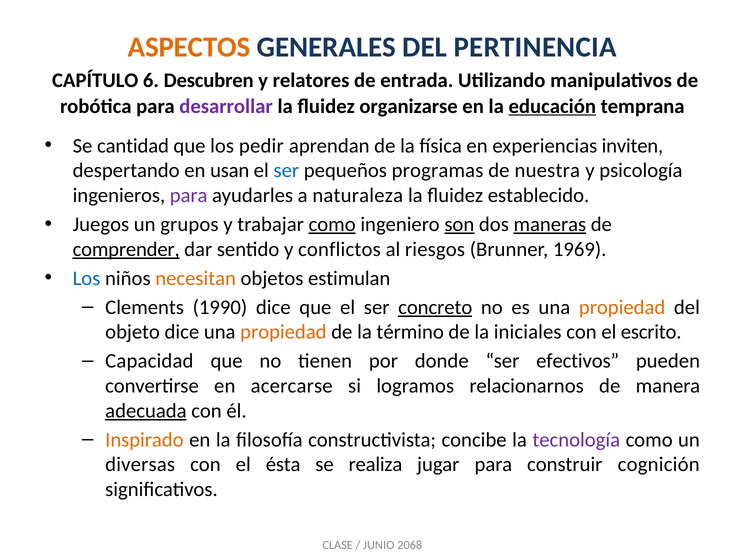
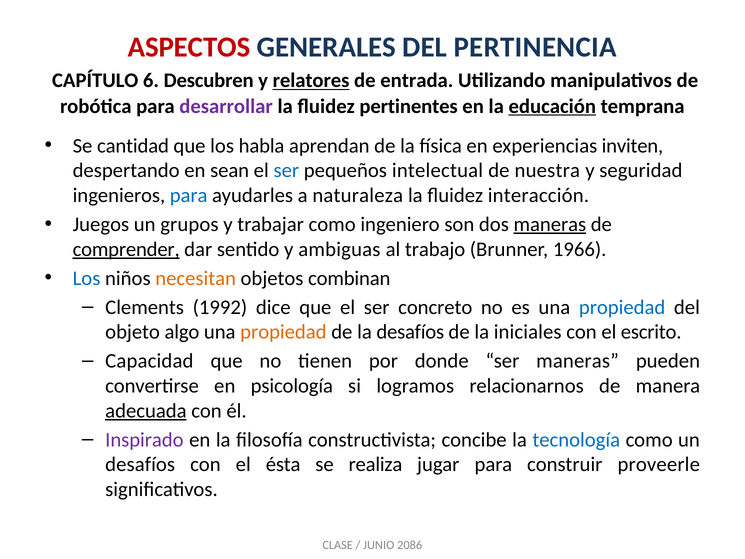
ASPECTOS colour: orange -> red
relatores underline: none -> present
organizarse: organizarse -> pertinentes
pedir: pedir -> habla
usan: usan -> sean
programas: programas -> intelectual
psicología: psicología -> seguridad
para at (189, 195) colour: purple -> blue
establecido: establecido -> interacción
como at (332, 224) underline: present -> none
son underline: present -> none
conflictos: conflictos -> ambiguas
riesgos: riesgos -> trabajo
1969: 1969 -> 1966
estimulan: estimulan -> combinan
1990: 1990 -> 1992
concreto underline: present -> none
propiedad at (622, 307) colour: orange -> blue
objeto dice: dice -> algo
la término: término -> desafíos
ser efectivos: efectivos -> maneras
acercarse: acercarse -> psicología
Inspirado colour: orange -> purple
tecnología colour: purple -> blue
diversas at (140, 464): diversas -> desafíos
cognición: cognición -> proveerle
2068: 2068 -> 2086
